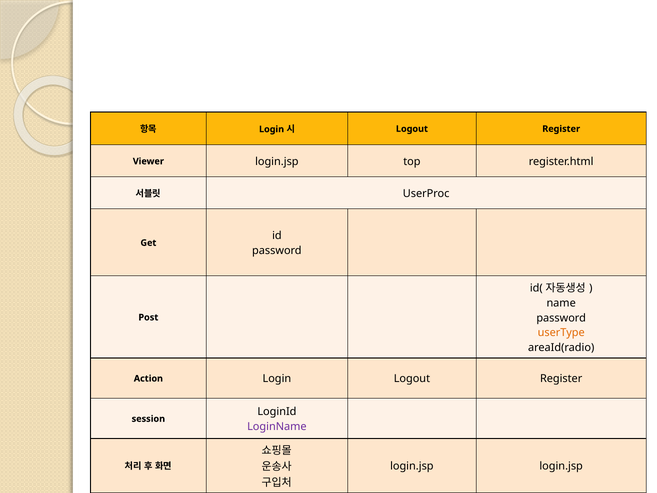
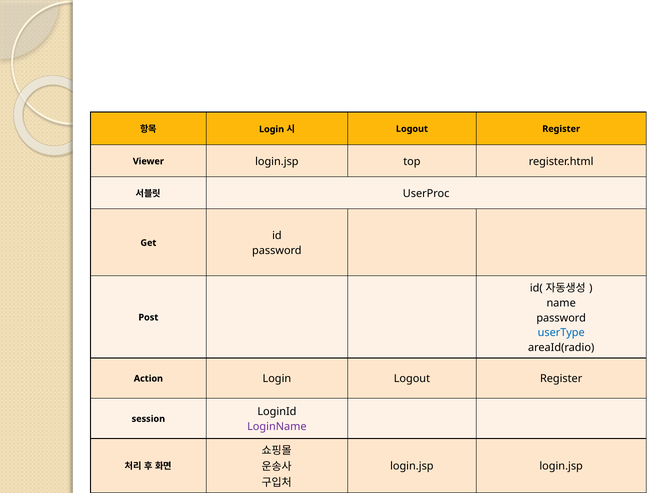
userType colour: orange -> blue
